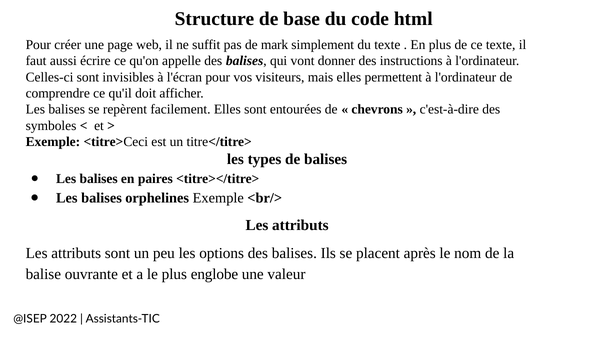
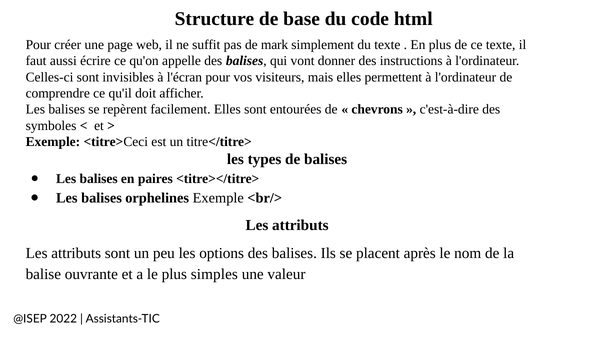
englobe: englobe -> simples
